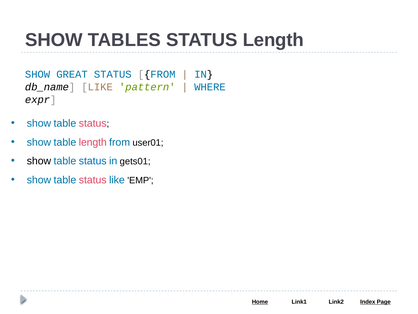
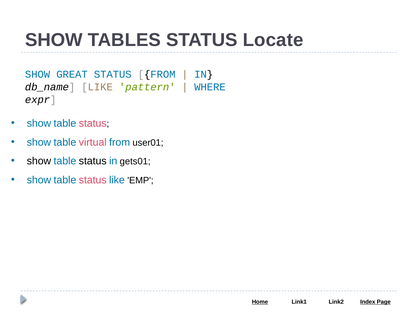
STATUS Length: Length -> Locate
table length: length -> virtual
status at (93, 161) colour: blue -> black
